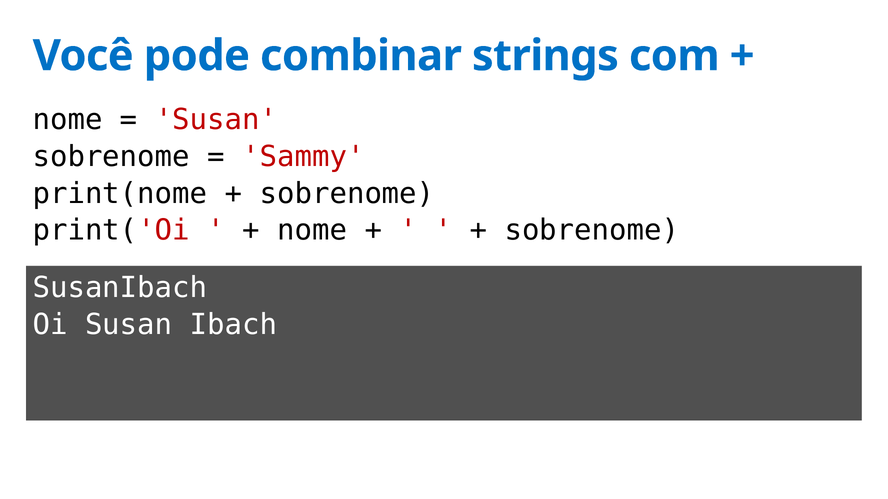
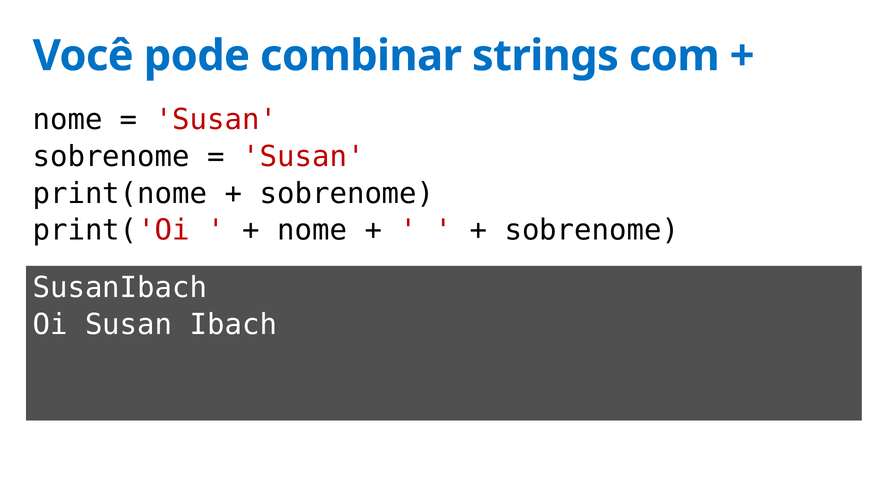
Sammy at (304, 157): Sammy -> Susan
